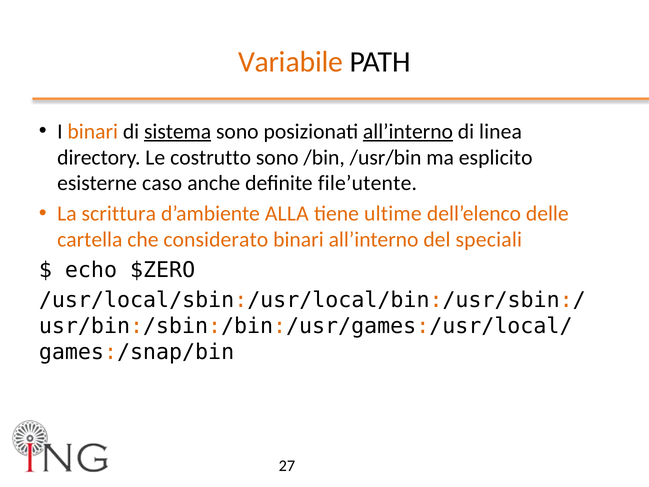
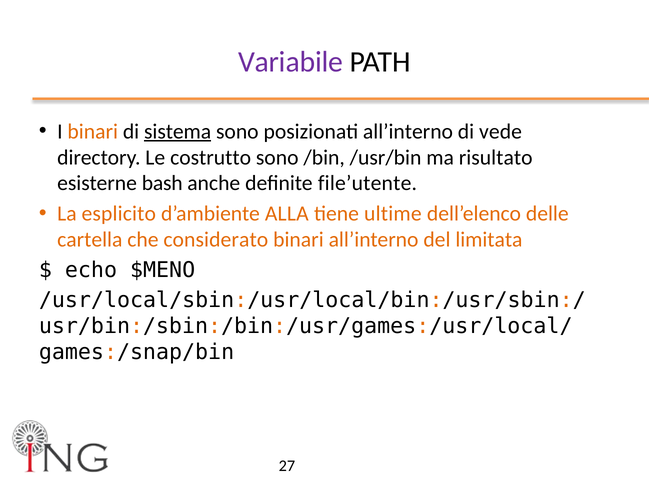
Variabile colour: orange -> purple
all’interno at (408, 131) underline: present -> none
linea: linea -> vede
esplicito: esplicito -> risultato
caso: caso -> bash
scrittura: scrittura -> esplicito
speciali: speciali -> limitata
$ZERO: $ZERO -> $MENO
